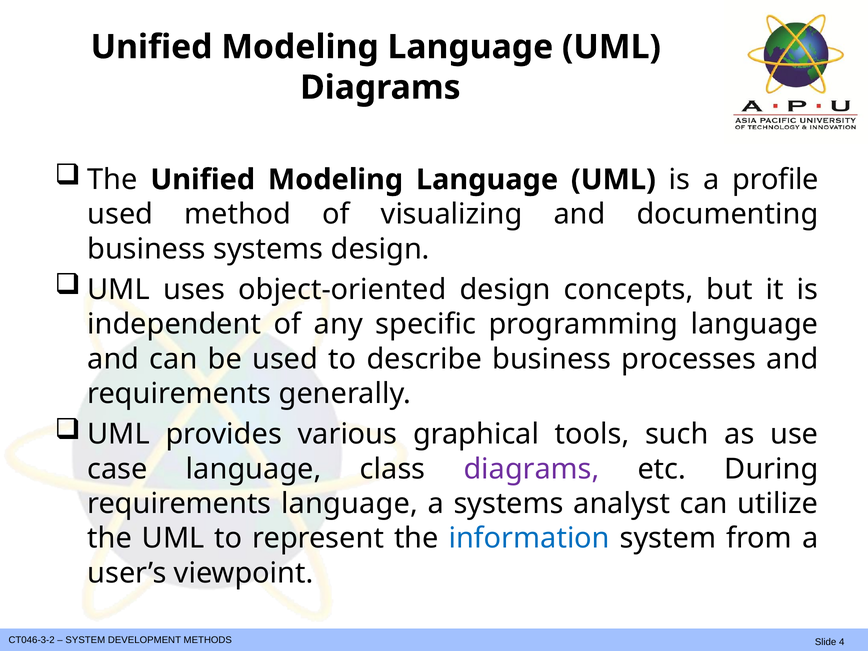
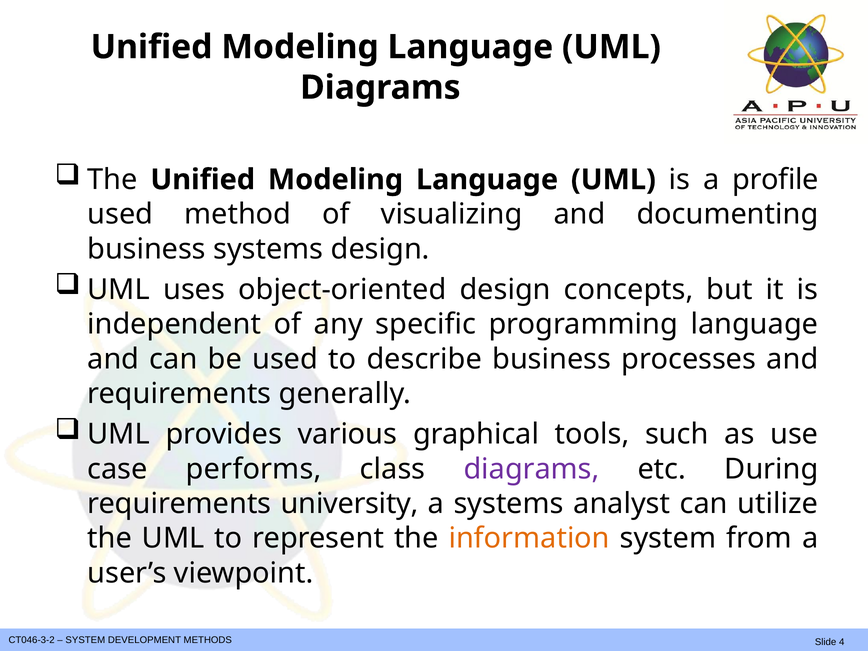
case language: language -> performs
requirements language: language -> university
information colour: blue -> orange
